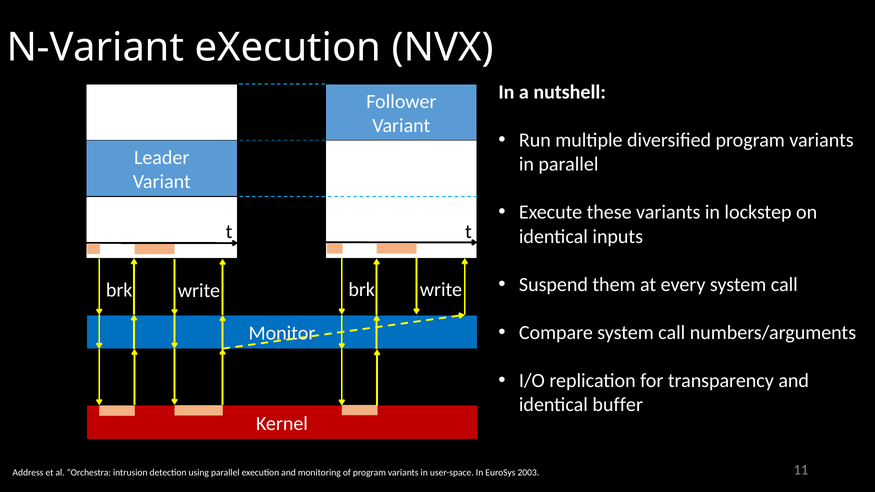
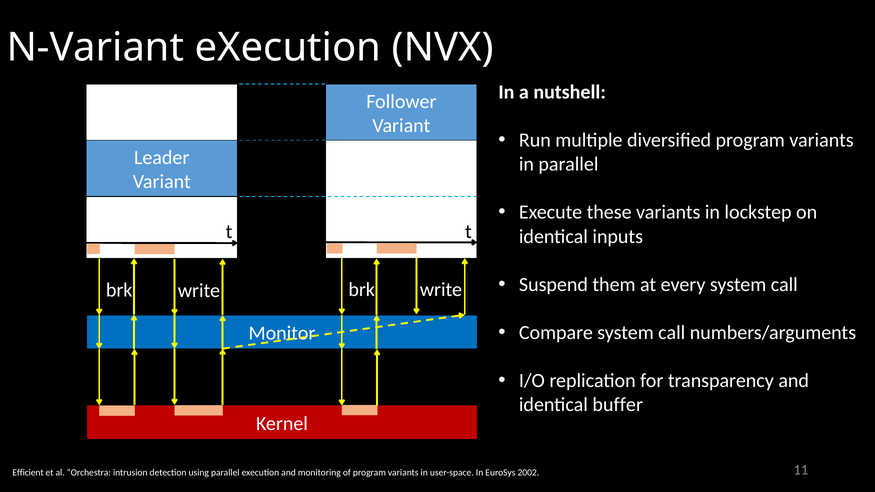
Address: Address -> Efficient
2003: 2003 -> 2002
